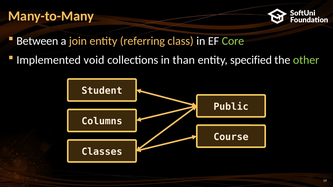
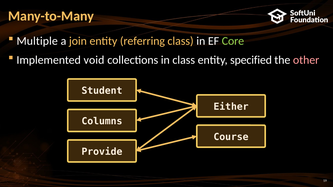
Between: Between -> Multiple
in than: than -> class
other colour: light green -> pink
Public: Public -> Either
Classes: Classes -> Provide
